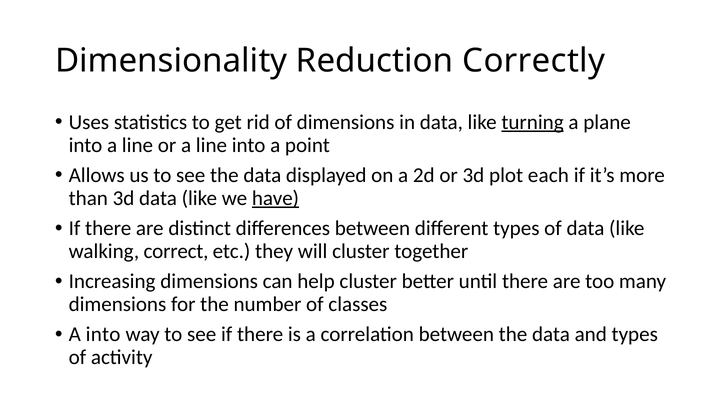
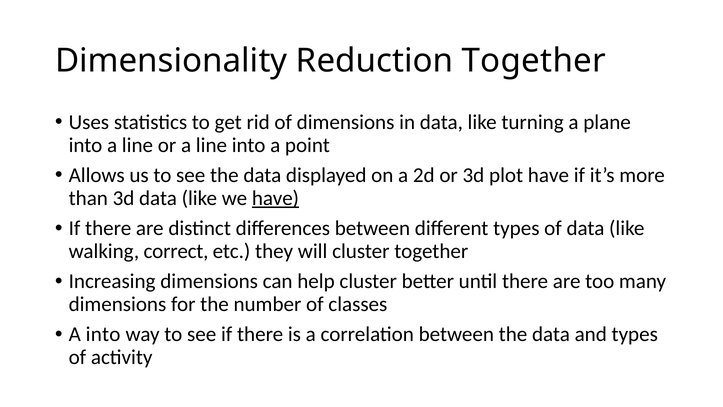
Reduction Correctly: Correctly -> Together
turning underline: present -> none
plot each: each -> have
